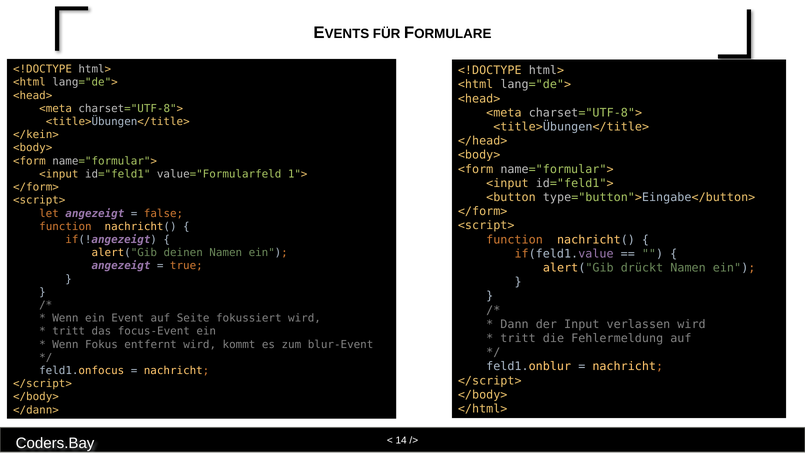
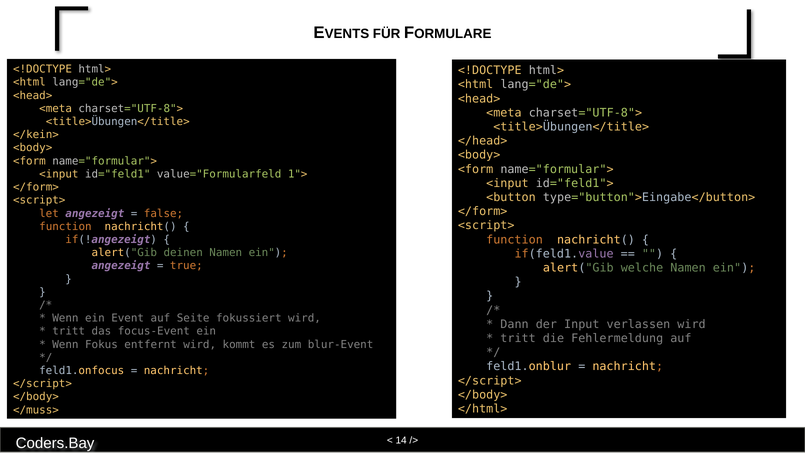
drückt: drückt -> welche
</dann>: </dann> -> </muss>
